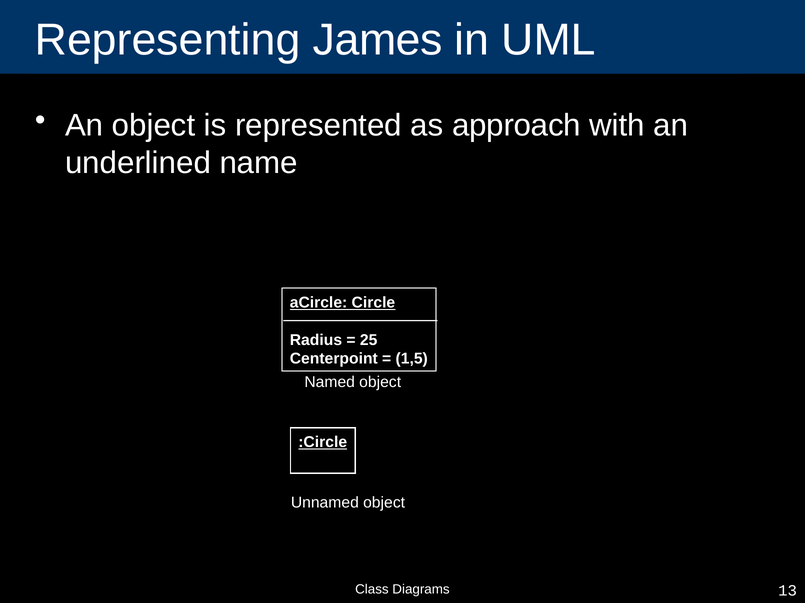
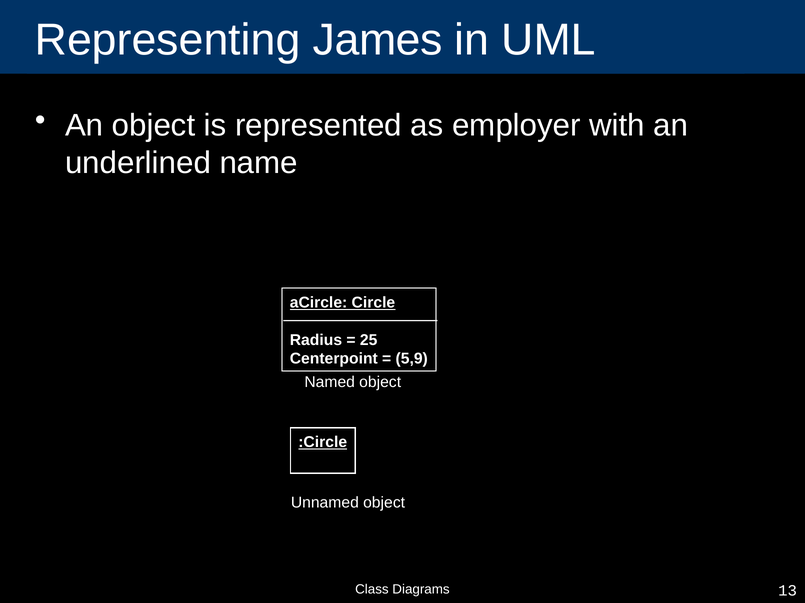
approach: approach -> employer
1,5: 1,5 -> 5,9
